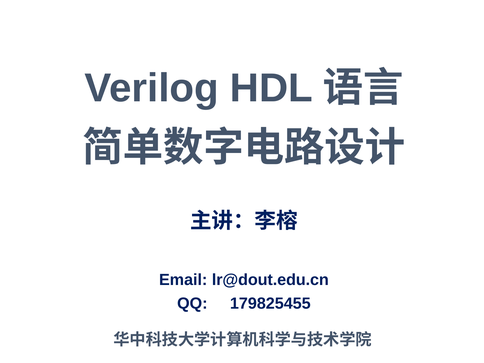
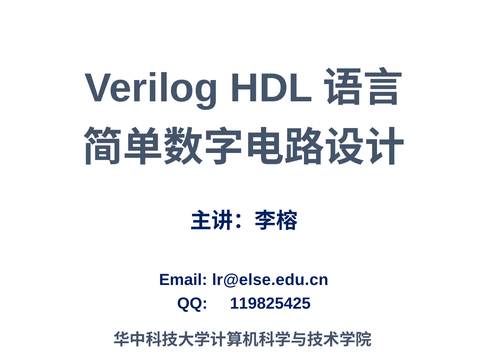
lr@dout.edu.cn: lr@dout.edu.cn -> lr@else.edu.cn
179825455: 179825455 -> 119825425
